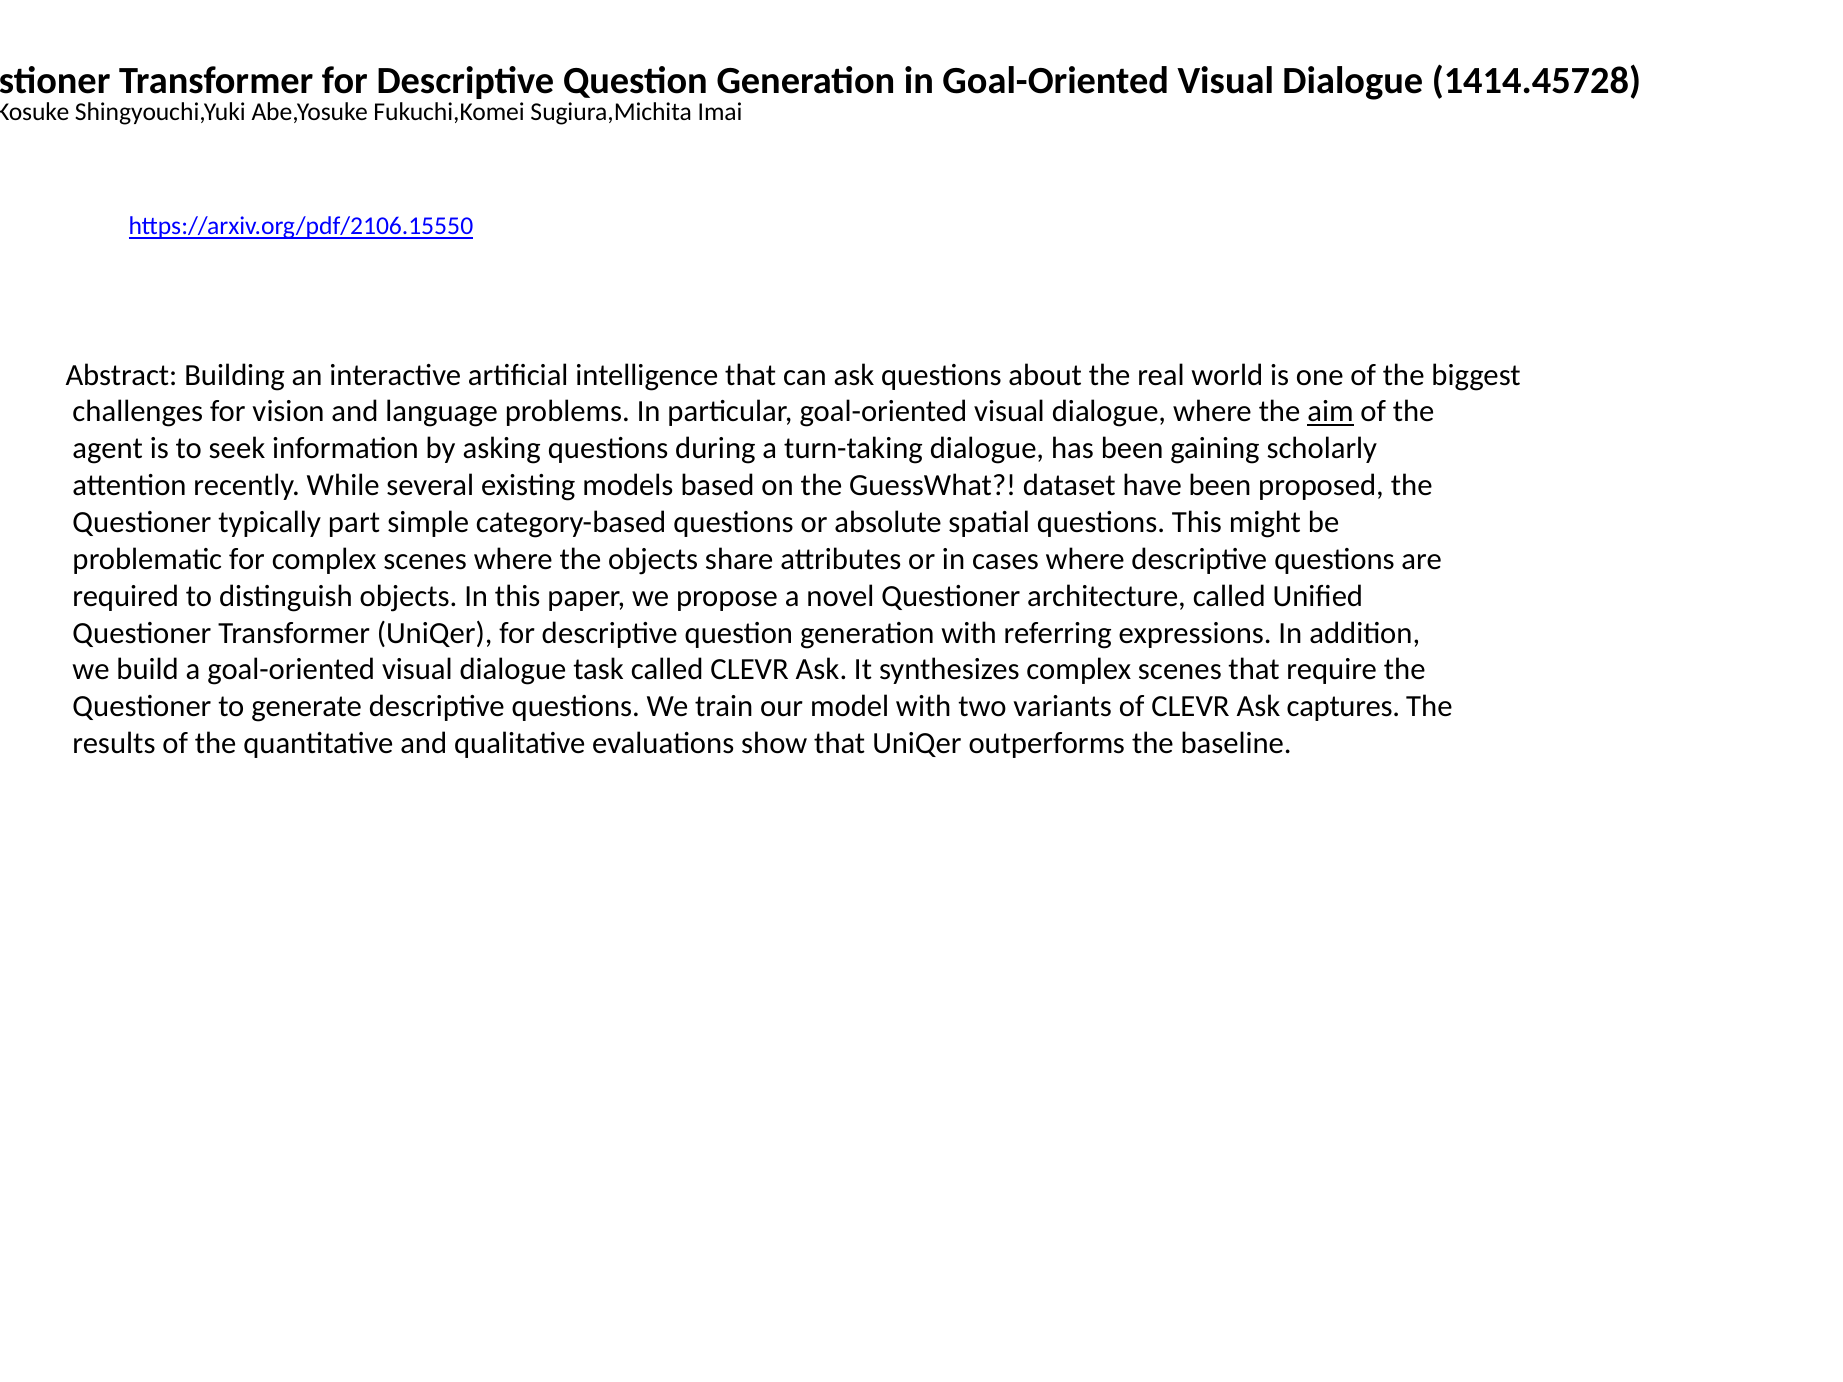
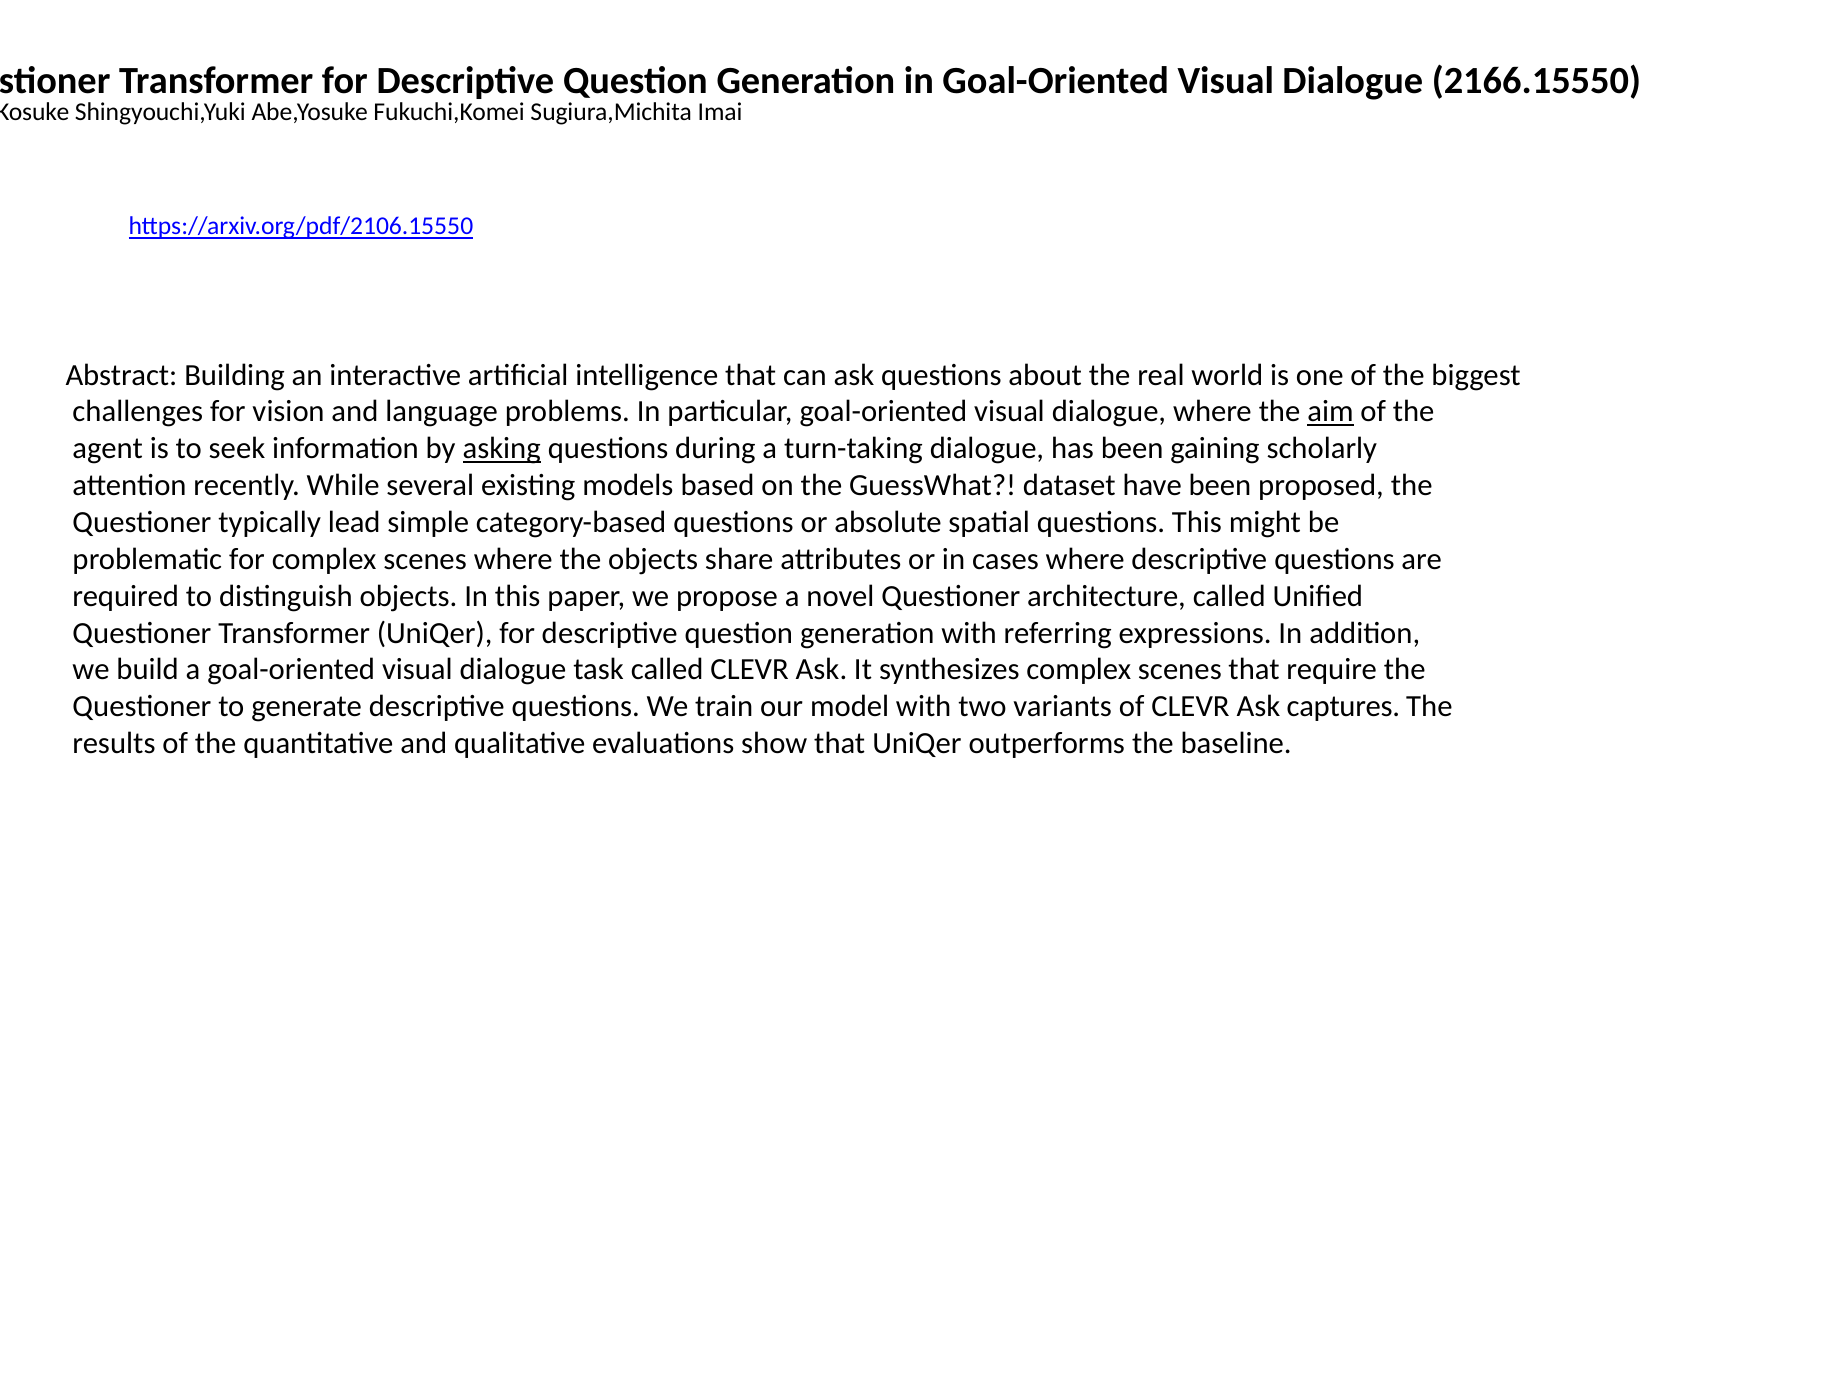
1414.45728: 1414.45728 -> 2166.15550
asking underline: none -> present
part: part -> lead
